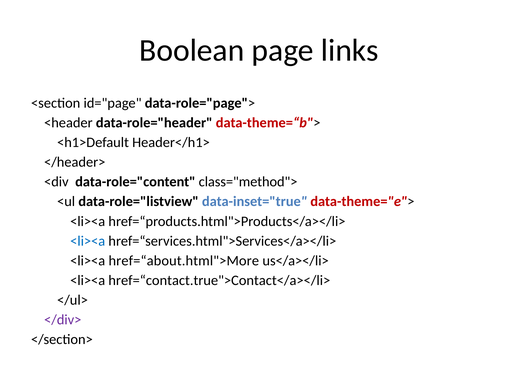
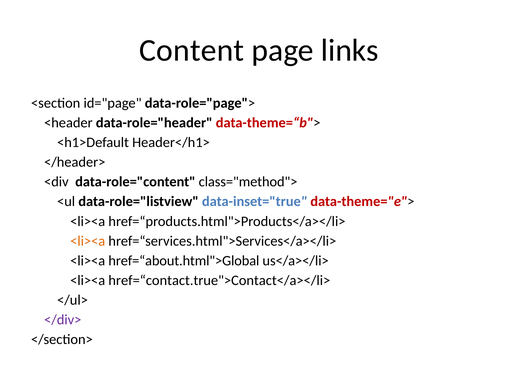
Boolean: Boolean -> Content
<li><a at (88, 241) colour: blue -> orange
href=“about.html">More: href=“about.html">More -> href=“about.html">Global
